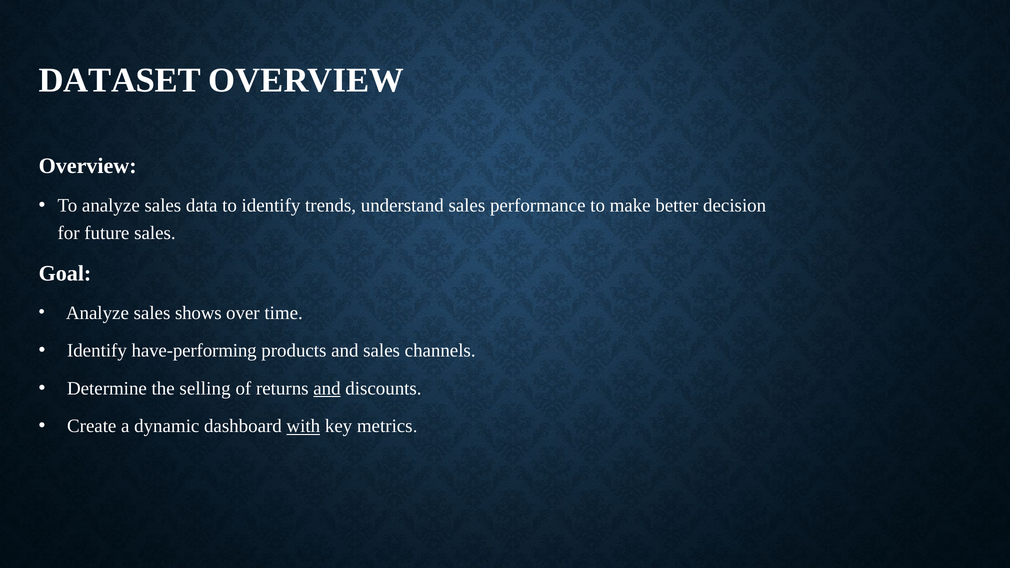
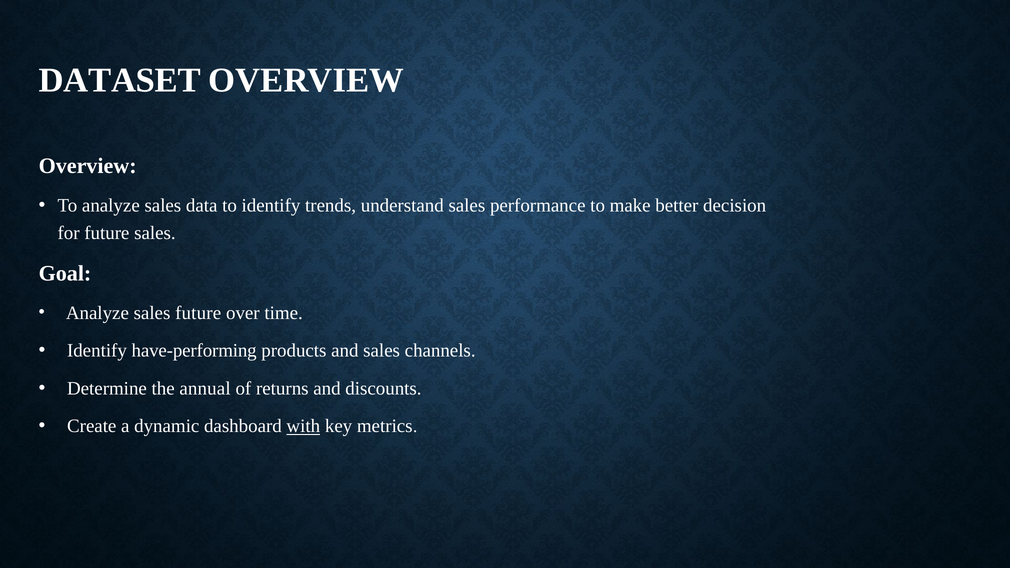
sales shows: shows -> future
selling: selling -> annual
and at (327, 389) underline: present -> none
